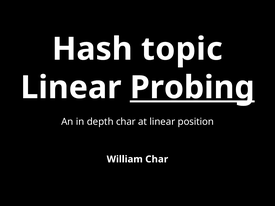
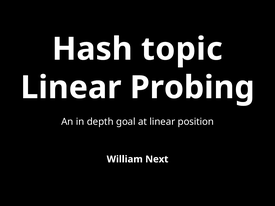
Probing underline: present -> none
depth char: char -> goal
William Char: Char -> Next
